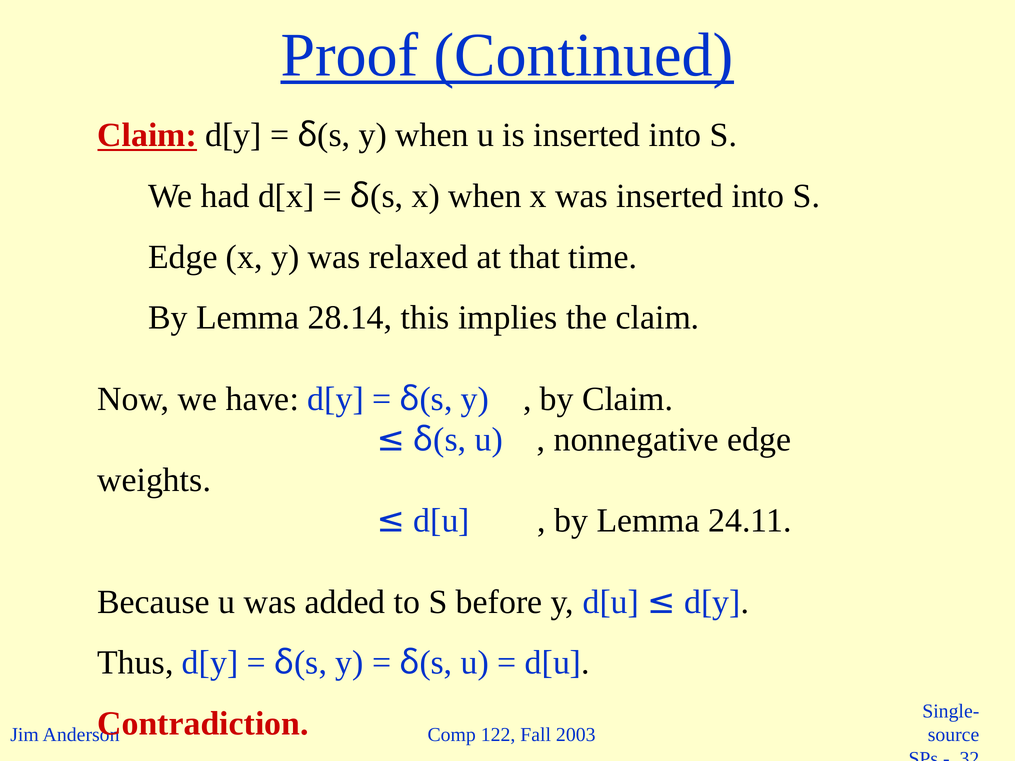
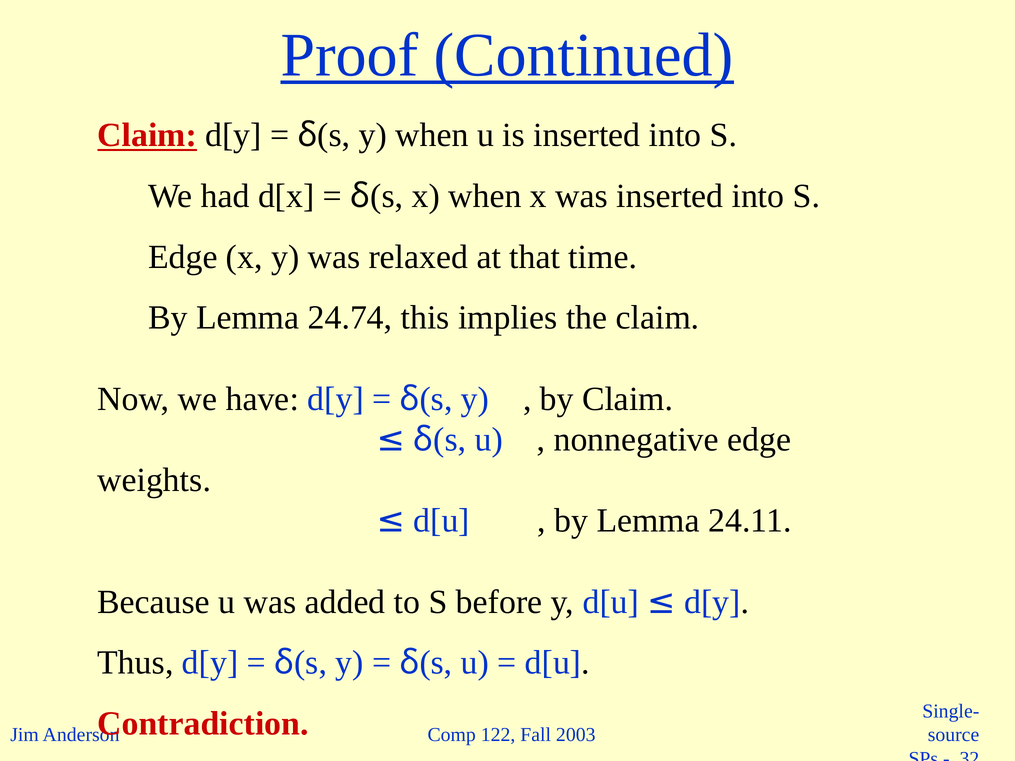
28.14: 28.14 -> 24.74
